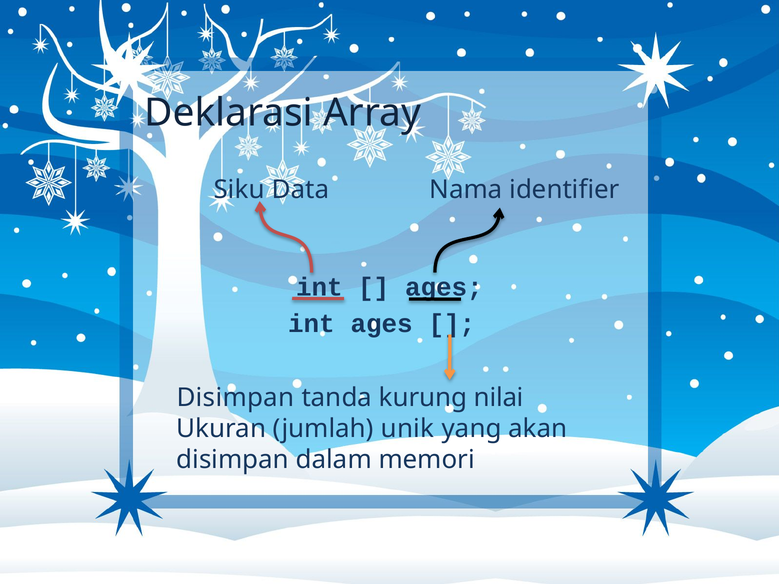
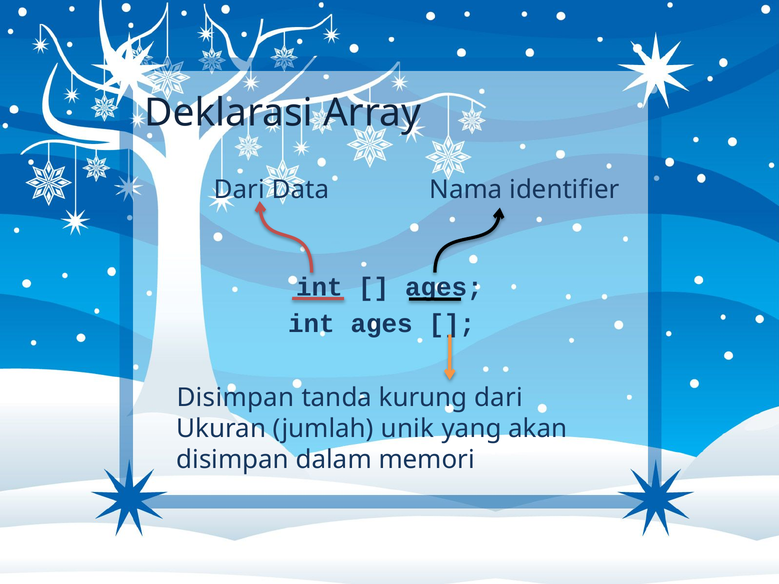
Siku at (239, 190): Siku -> Dari
kurung nilai: nilai -> dari
